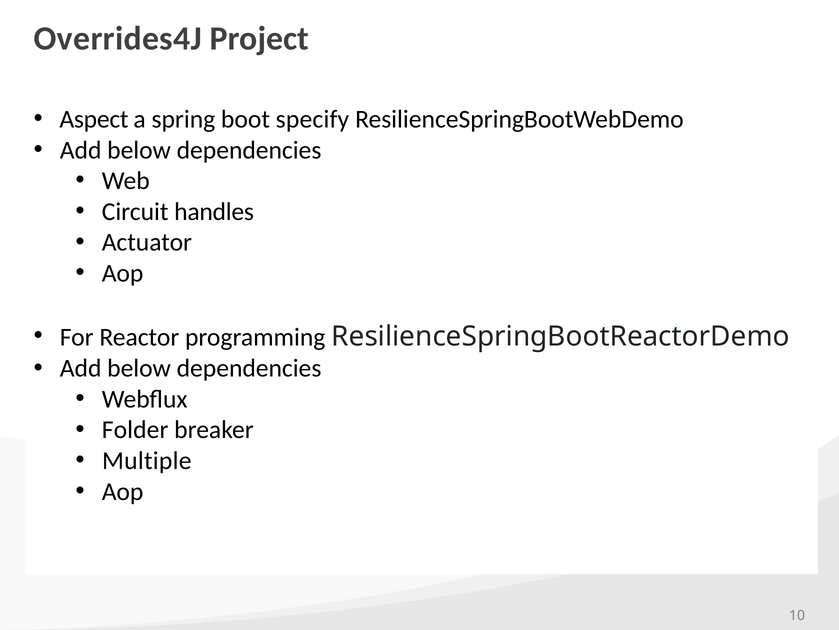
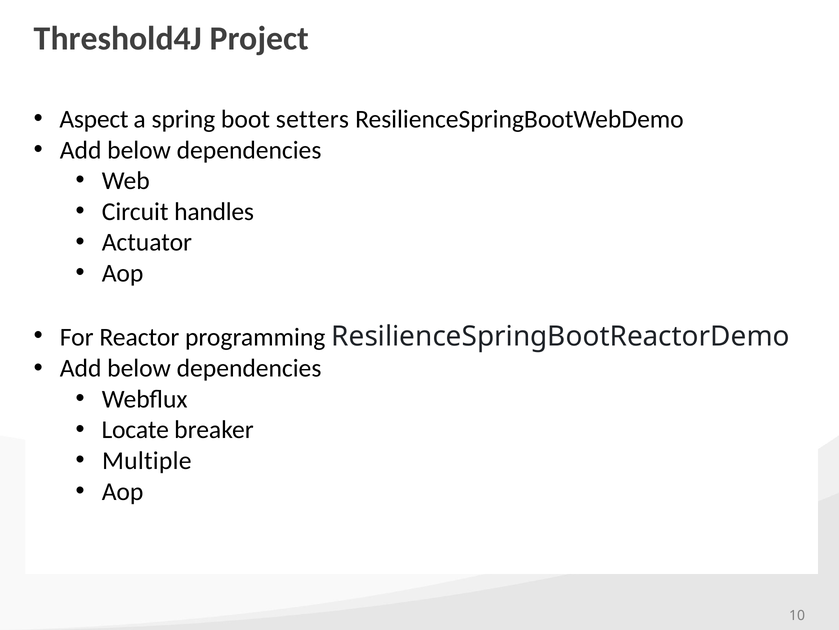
Overrides4J: Overrides4J -> Threshold4J
specify: specify -> setters
Folder: Folder -> Locate
